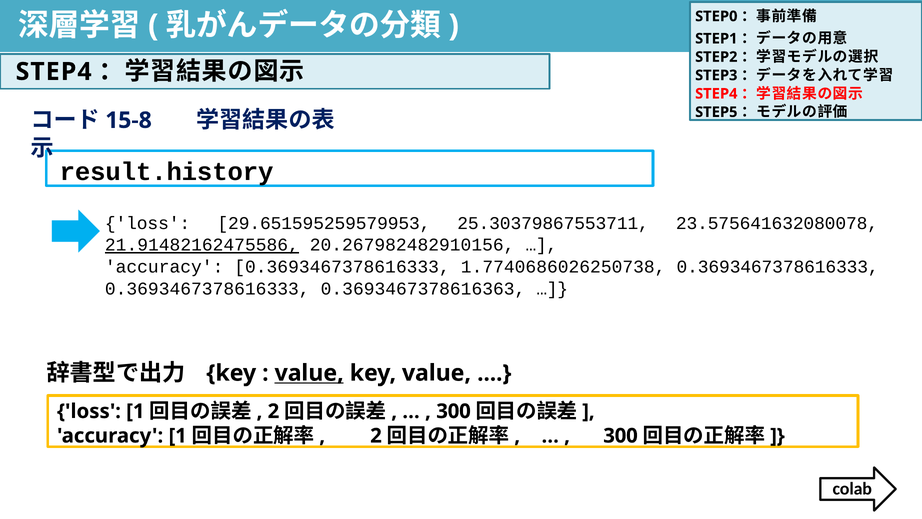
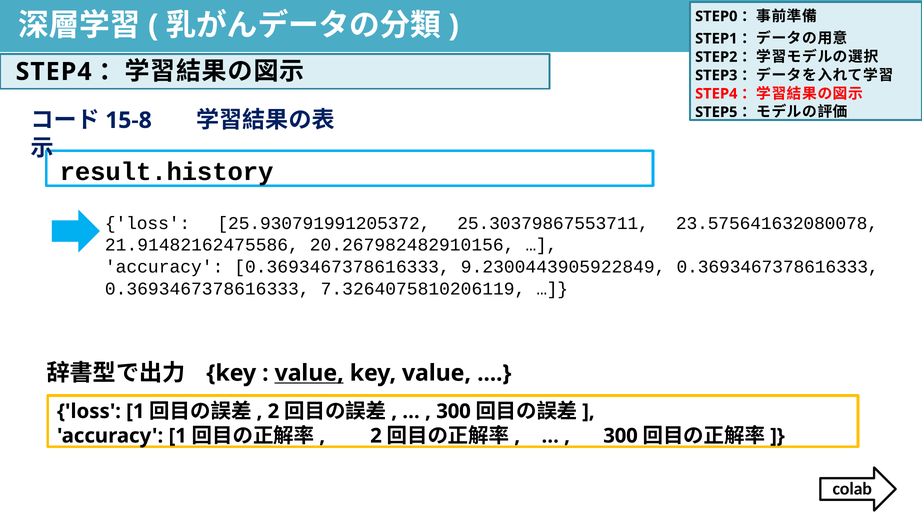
29.651595259579953: 29.651595259579953 -> 25.930791991205372
21.91482162475586 underline: present -> none
1.7740686026250738: 1.7740686026250738 -> 9.2300443905922849
0.3693467378616363: 0.3693467378616363 -> 7.3264075810206119
